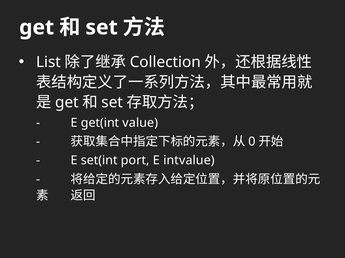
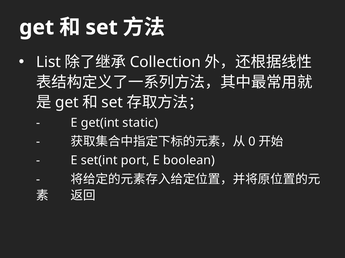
value: value -> static
intvalue: intvalue -> boolean
